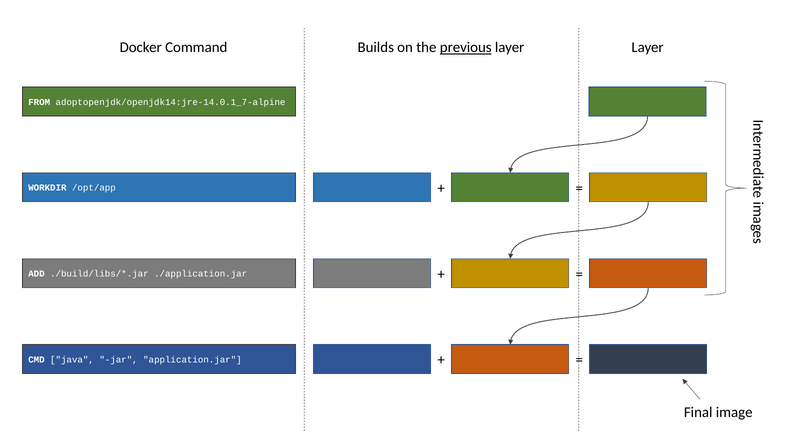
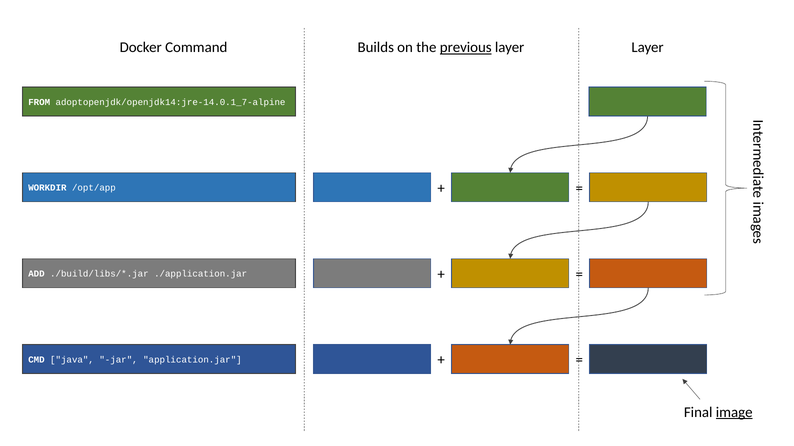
image underline: none -> present
